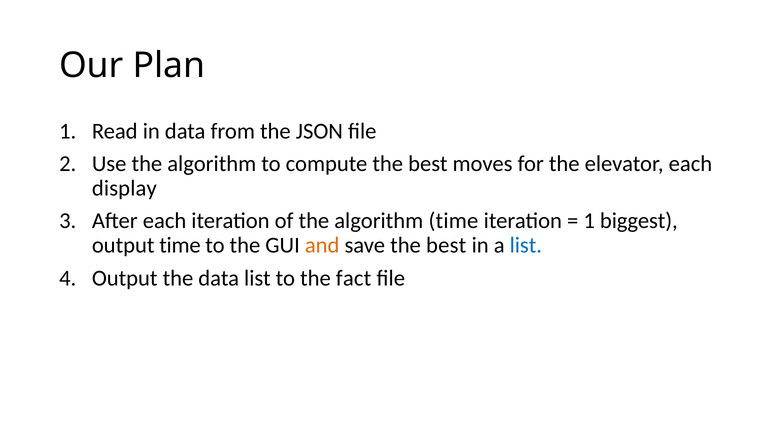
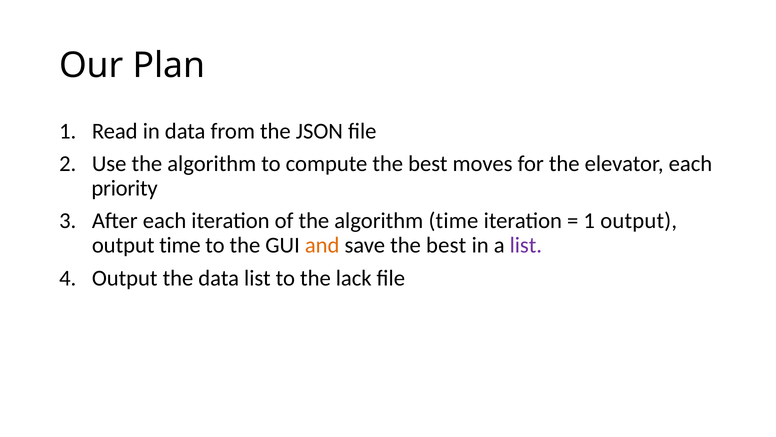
display: display -> priority
1 biggest: biggest -> output
list at (526, 245) colour: blue -> purple
fact: fact -> lack
